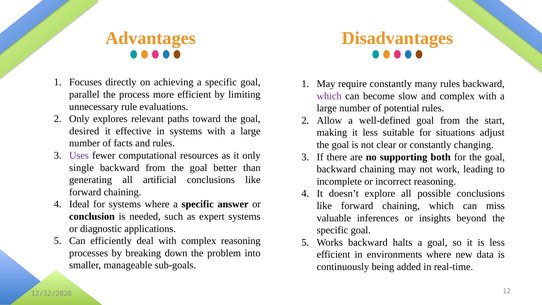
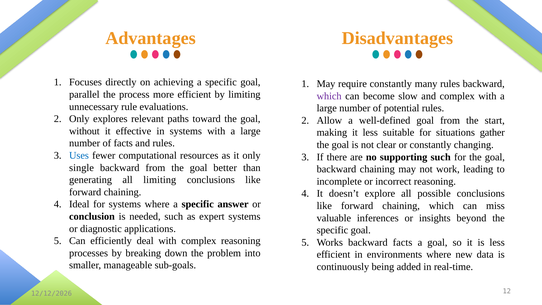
desired: desired -> without
adjust: adjust -> gather
Uses colour: purple -> blue
supporting both: both -> such
all artificial: artificial -> limiting
backward halts: halts -> facts
